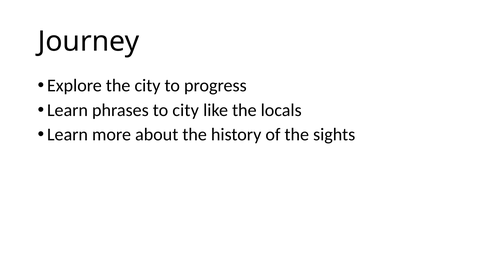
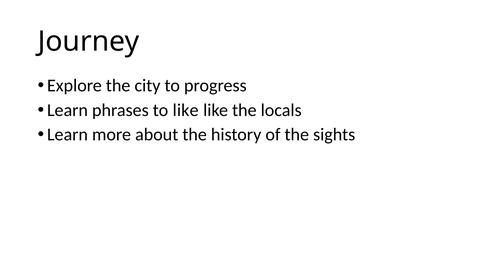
to city: city -> like
